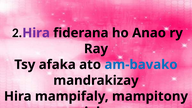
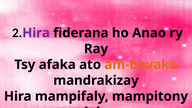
am-bavako colour: blue -> orange
